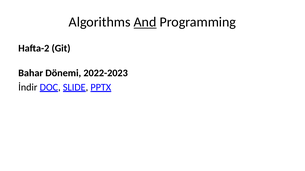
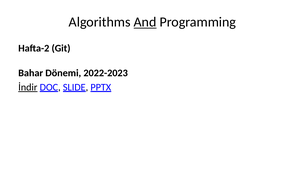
İndir underline: none -> present
